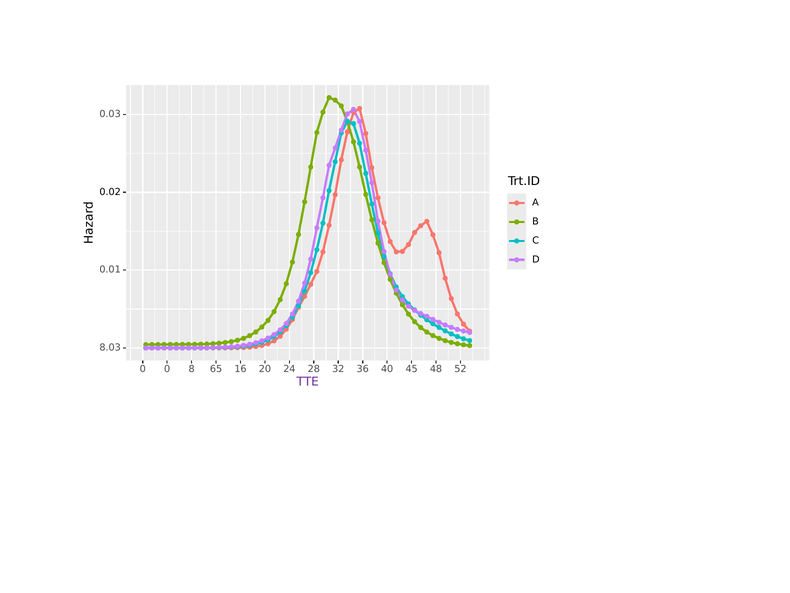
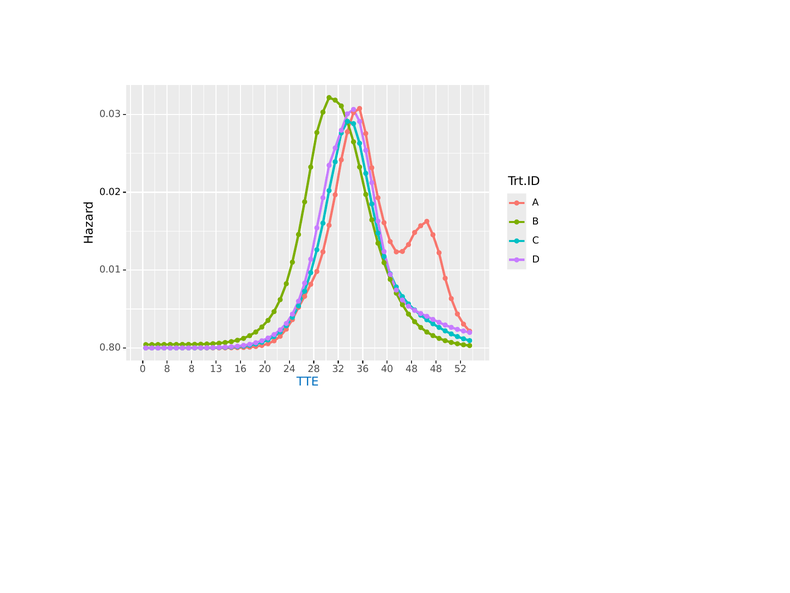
8.03: 8.03 -> 0.80
0 0: 0 -> 8
65: 65 -> 13
40 45: 45 -> 48
TTE colour: purple -> blue
